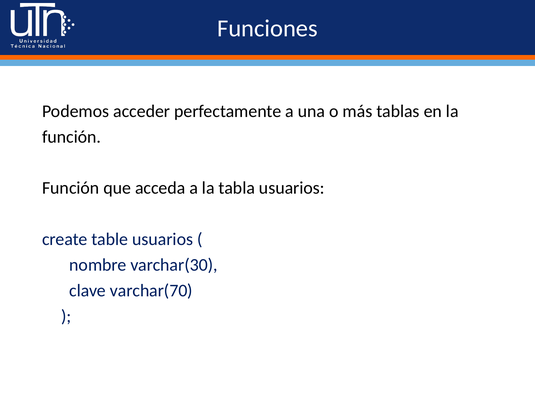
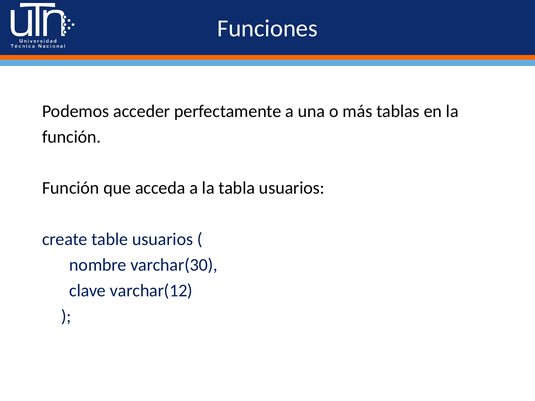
varchar(70: varchar(70 -> varchar(12
